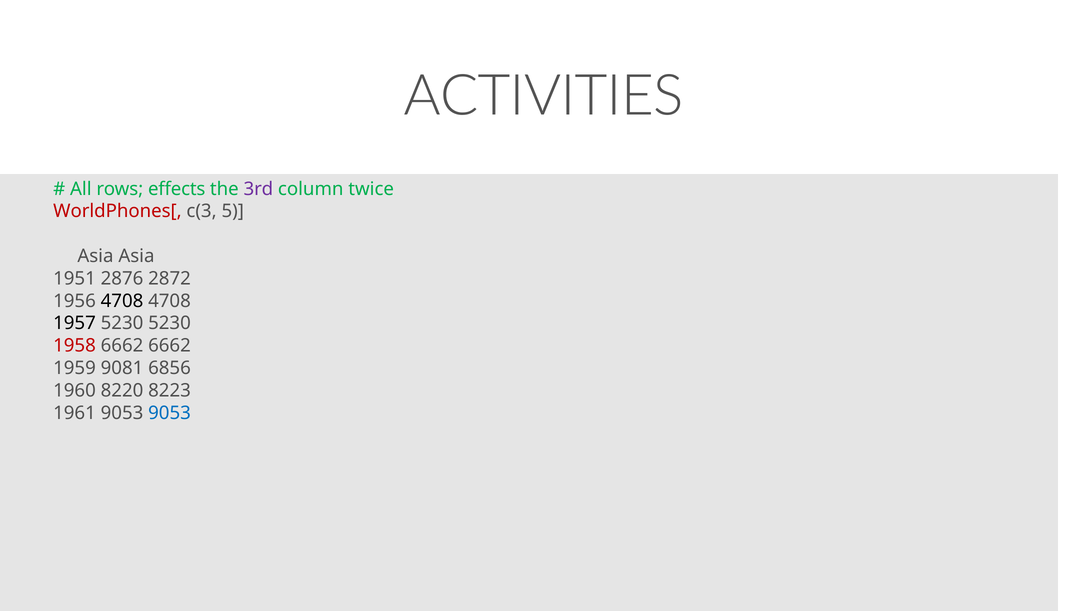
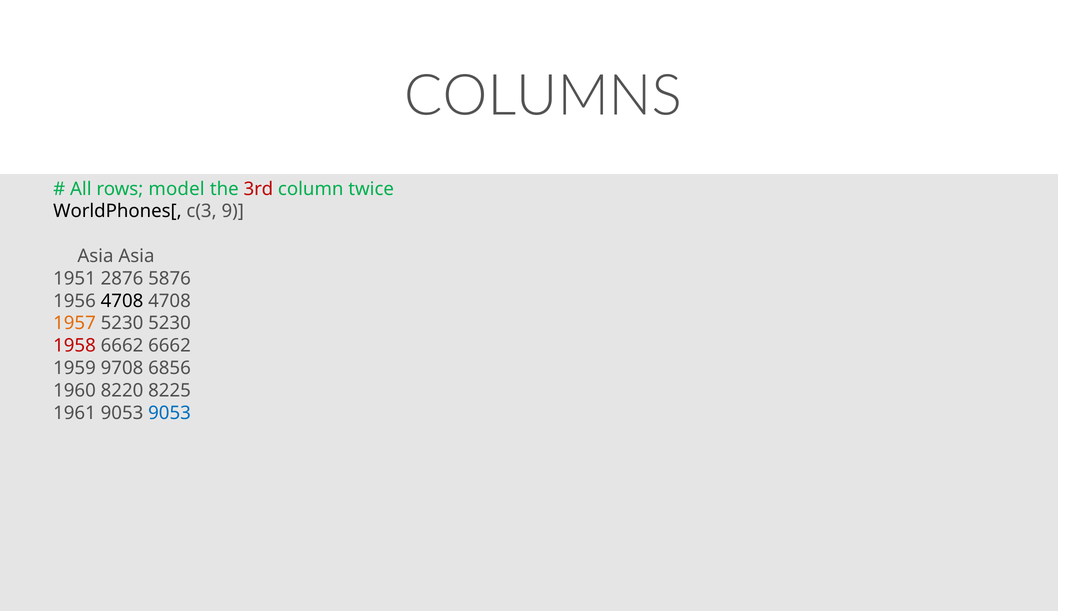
ACTIVITIES: ACTIVITIES -> COLUMNS
effects: effects -> model
3rd colour: purple -> red
WorldPhones[ colour: red -> black
5: 5 -> 9
2872: 2872 -> 5876
1957 colour: black -> orange
9081: 9081 -> 9708
8223: 8223 -> 8225
